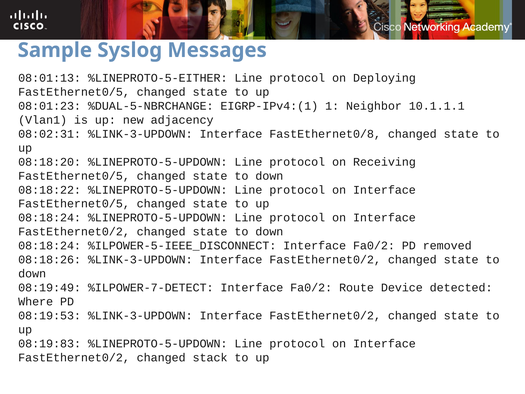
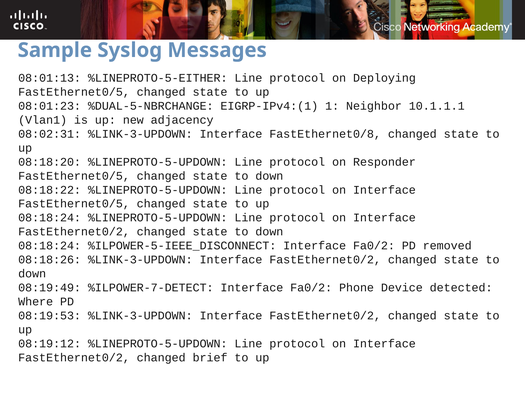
Receiving: Receiving -> Responder
Route: Route -> Phone
08:19:83: 08:19:83 -> 08:19:12
stack: stack -> brief
